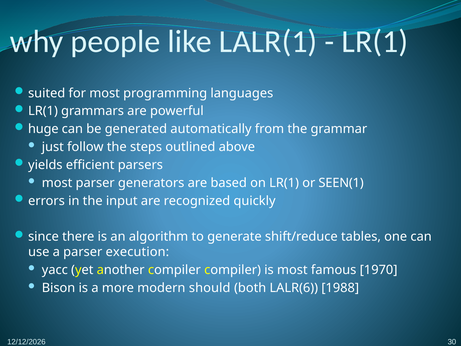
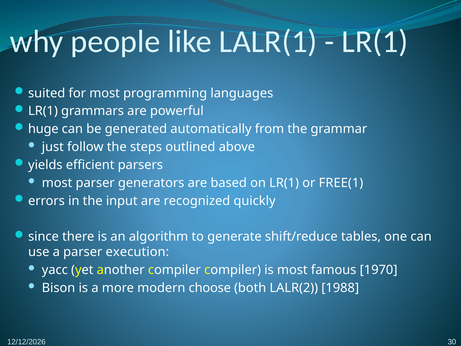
SEEN(1: SEEN(1 -> FREE(1
should: should -> choose
LALR(6: LALR(6 -> LALR(2
